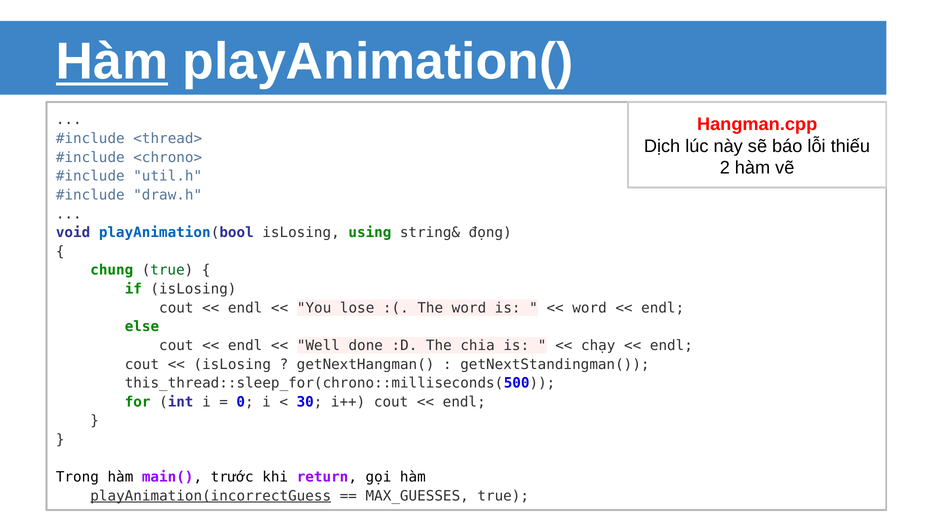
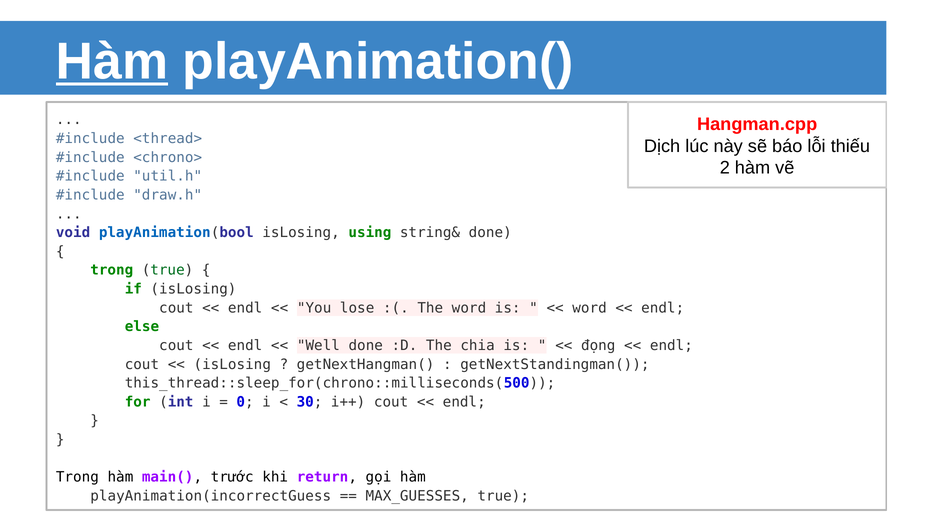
string& đọng: đọng -> done
chung at (112, 270): chung -> trong
chạy: chạy -> đọng
playAnimation(incorrectGuess underline: present -> none
